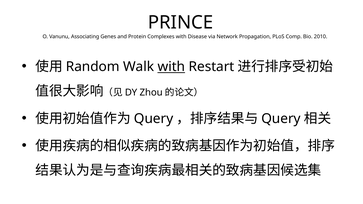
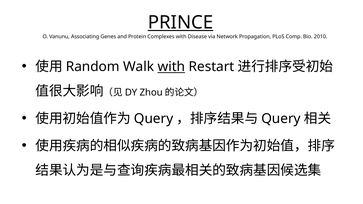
PRINCE underline: none -> present
